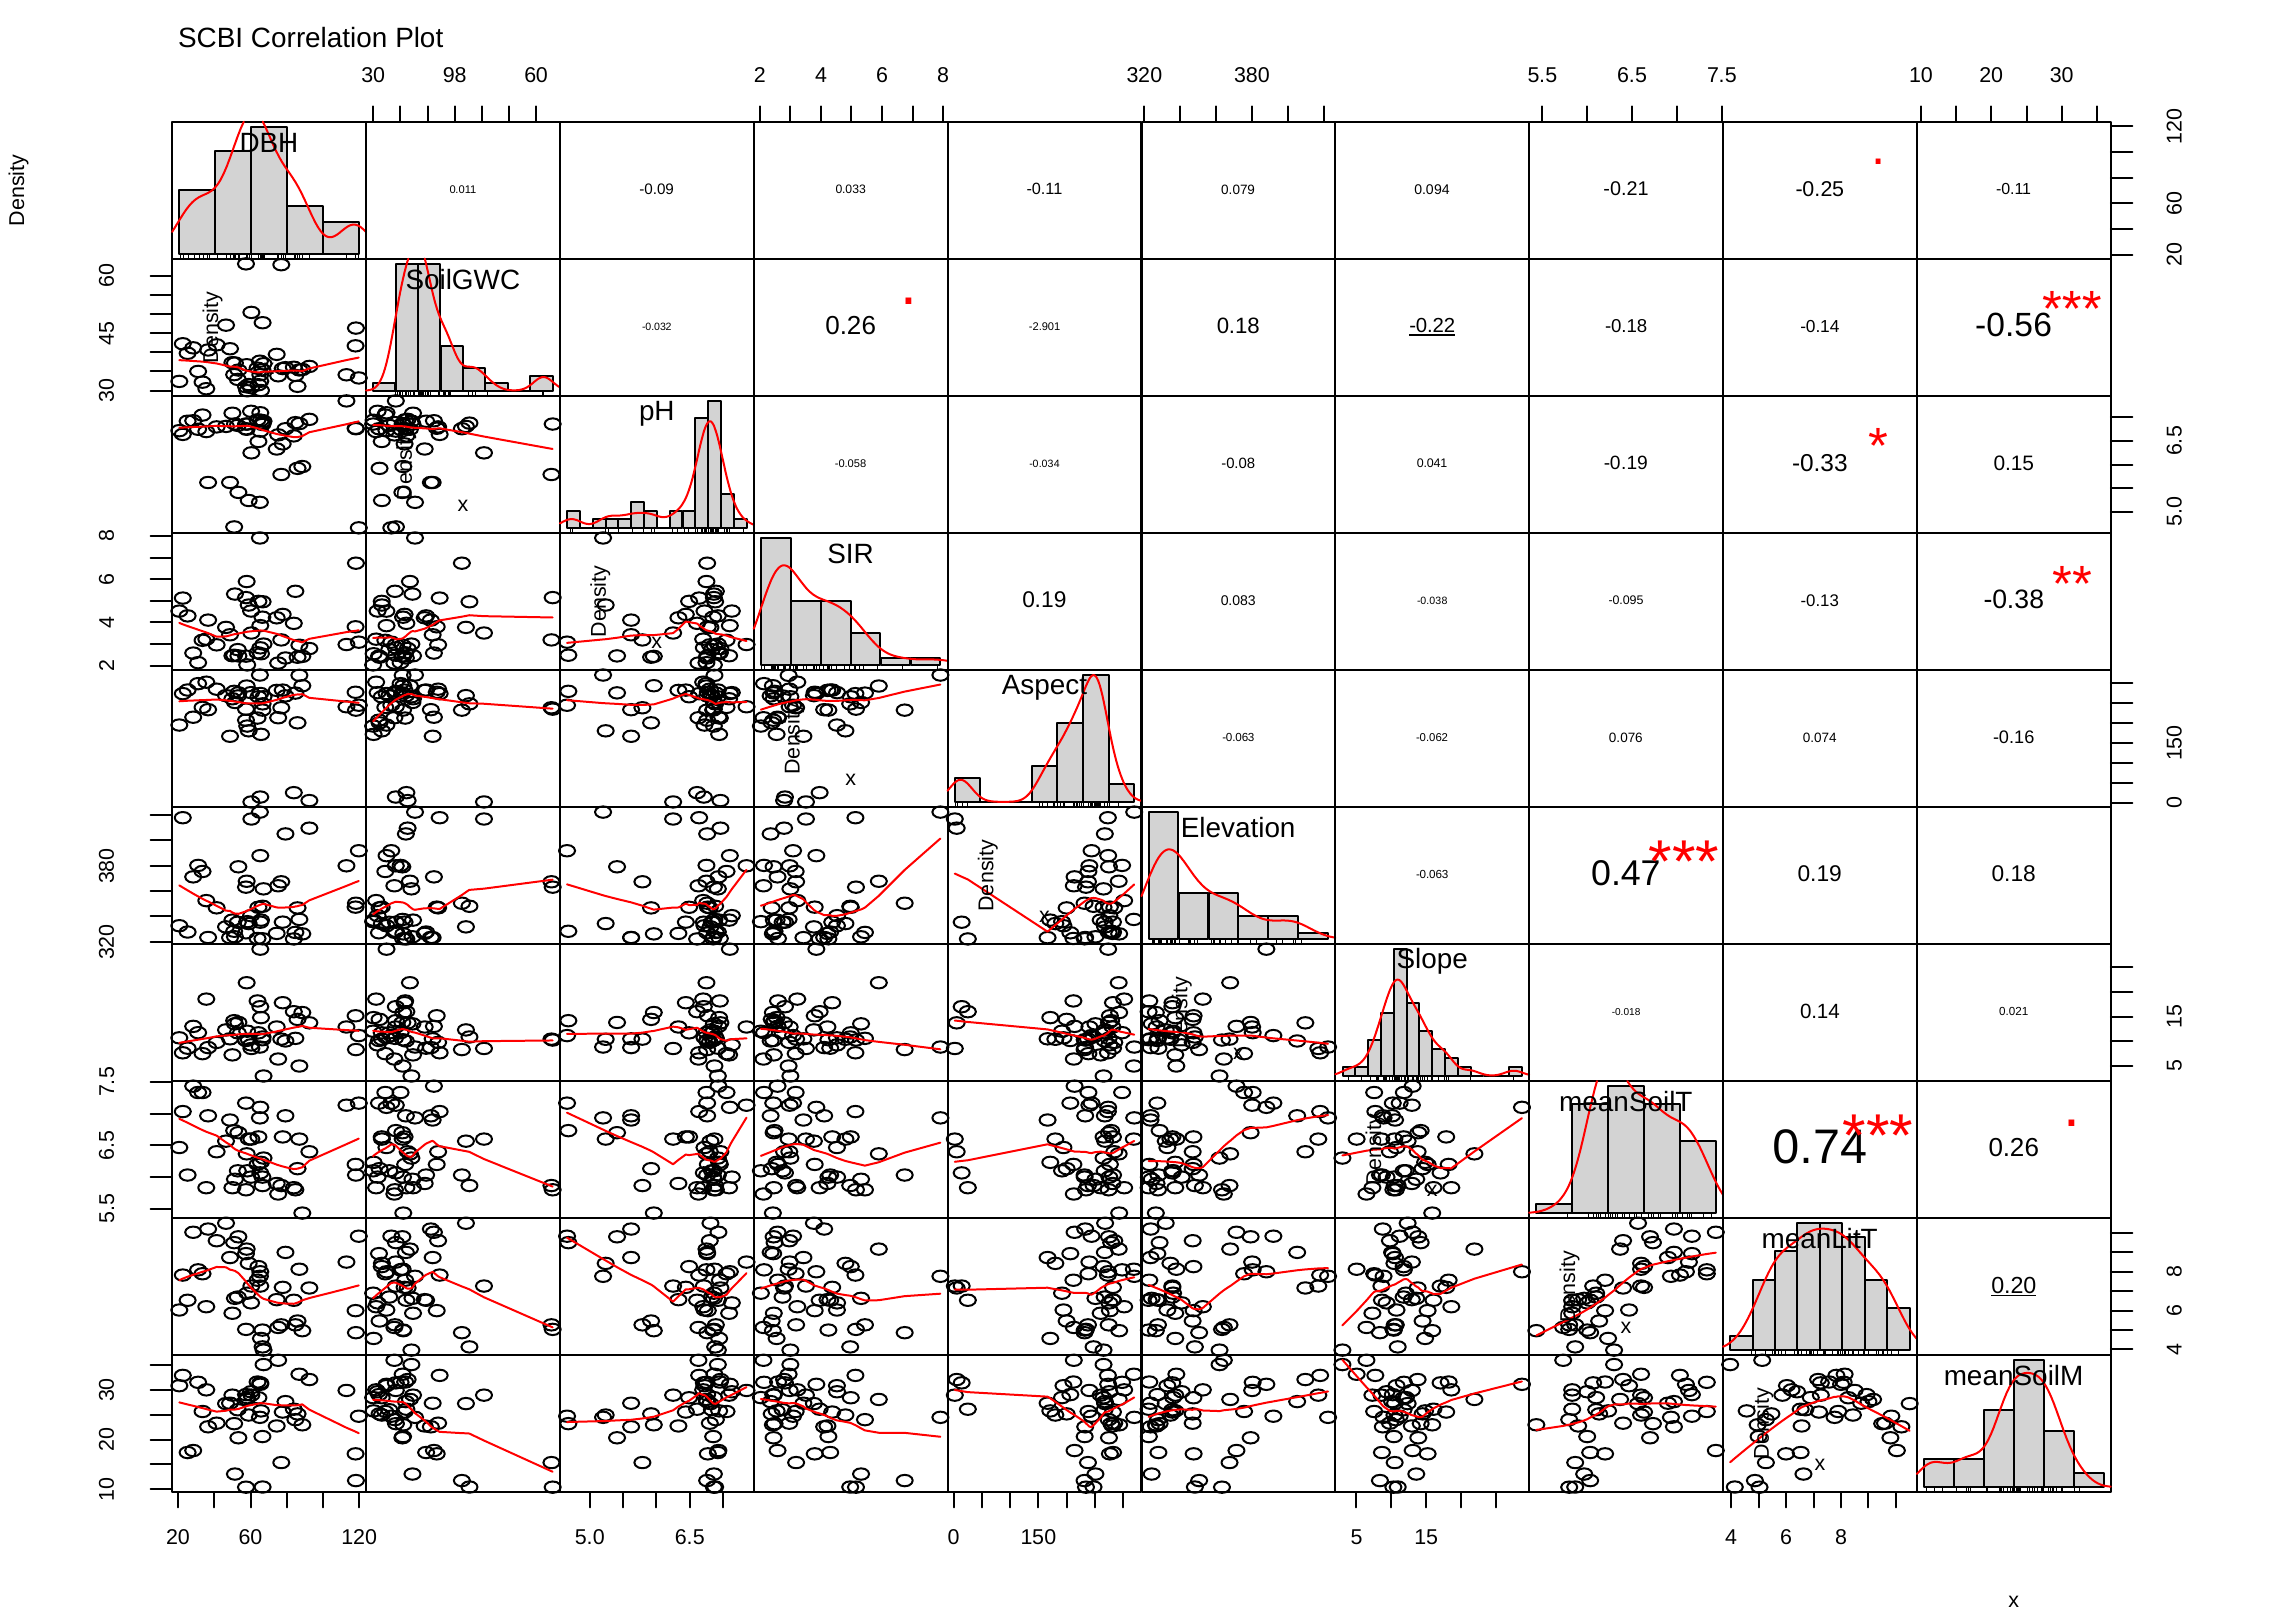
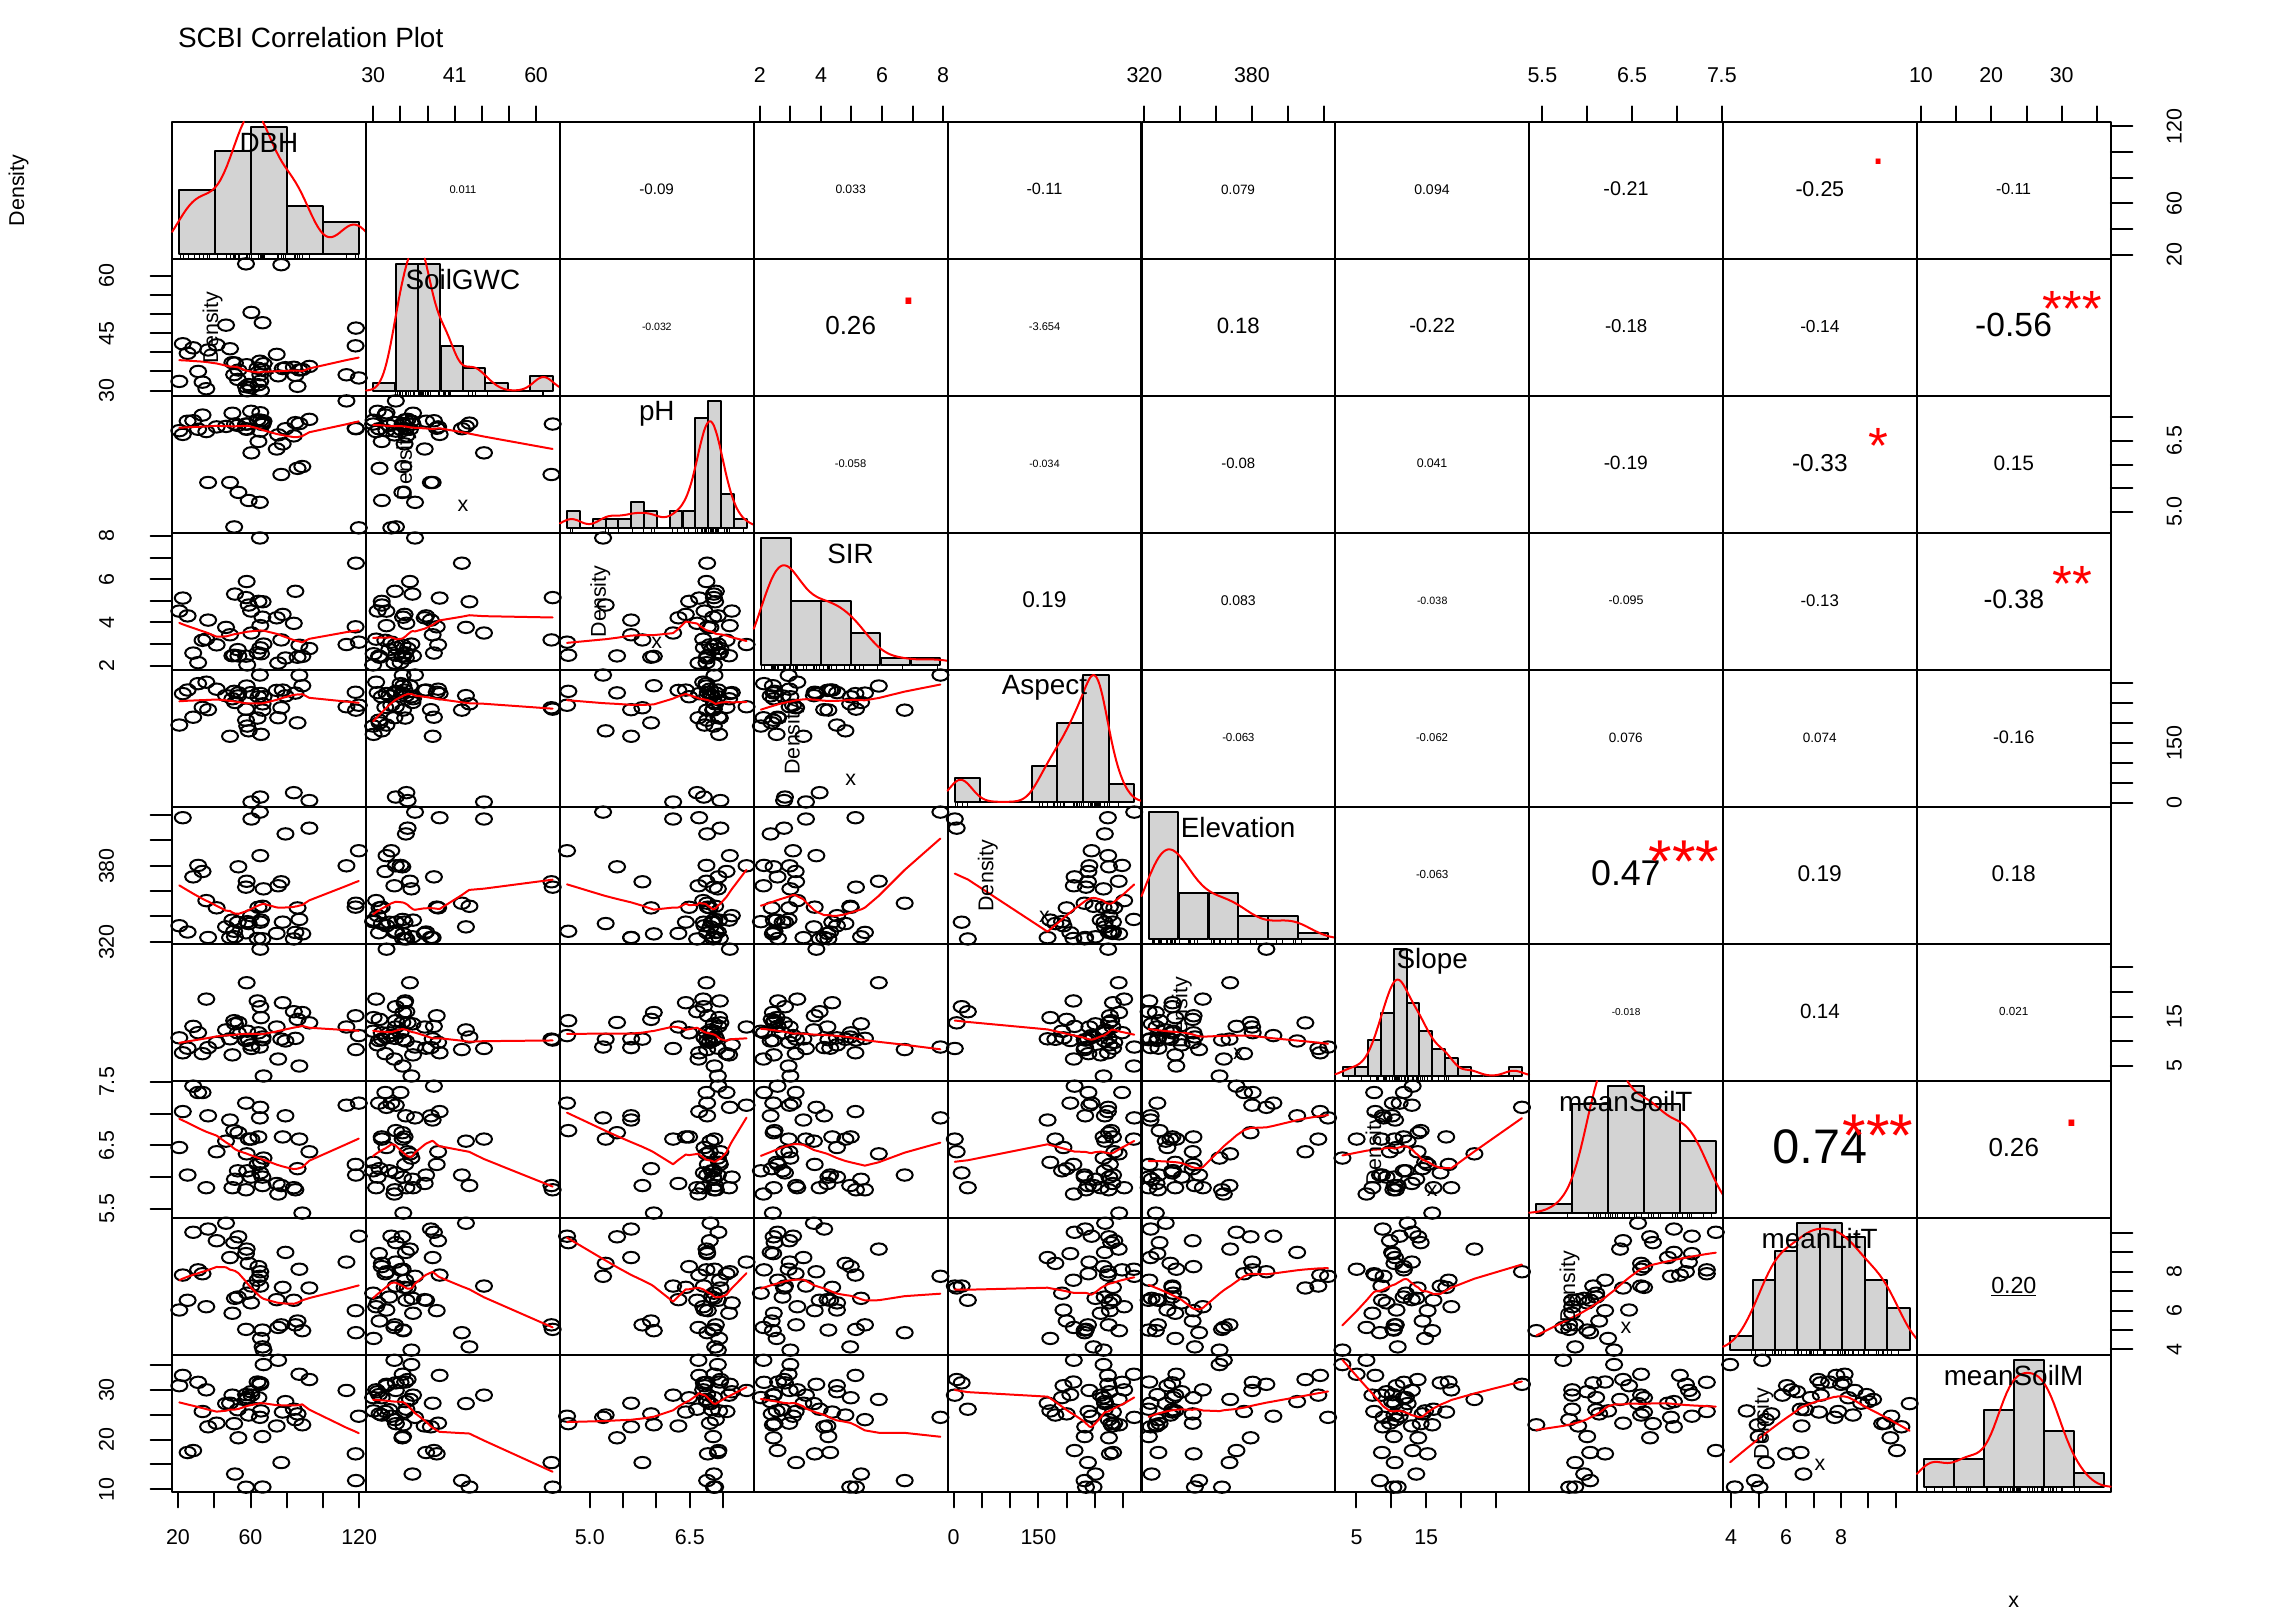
98: 98 -> 41
-0.22 underline: present -> none
-2.901: -2.901 -> -3.654
